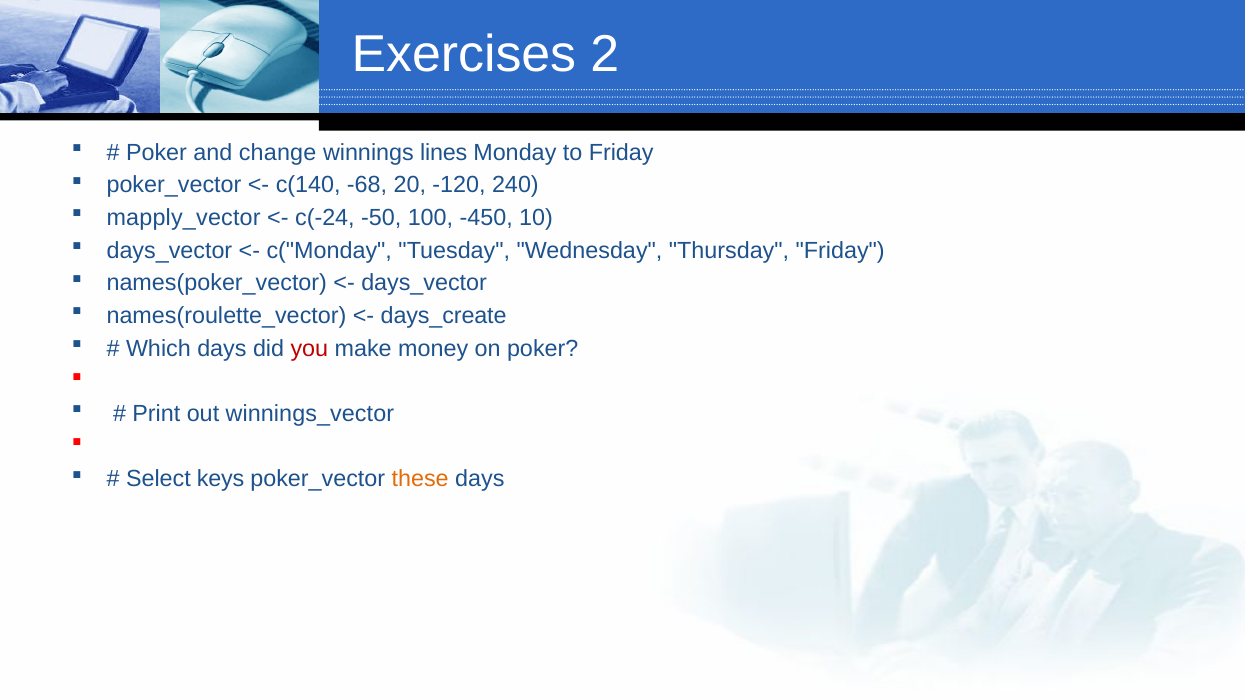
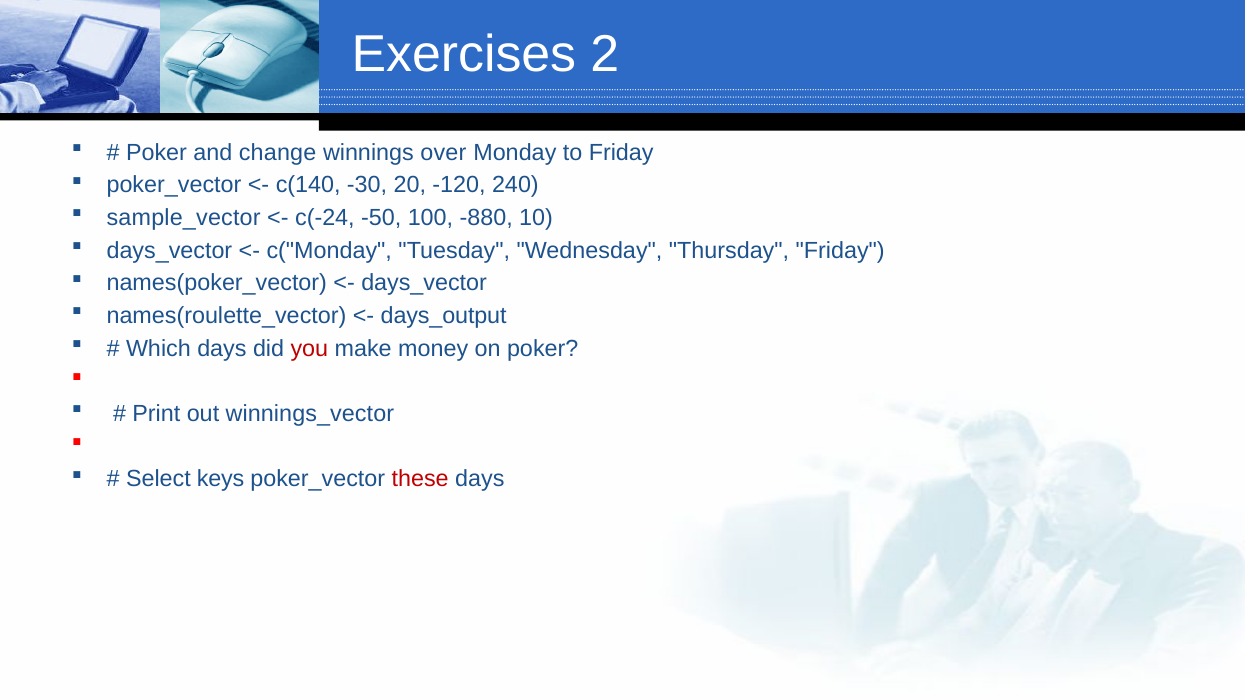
lines: lines -> over
-68: -68 -> -30
mapply_vector: mapply_vector -> sample_vector
-450: -450 -> -880
days_create: days_create -> days_output
these colour: orange -> red
